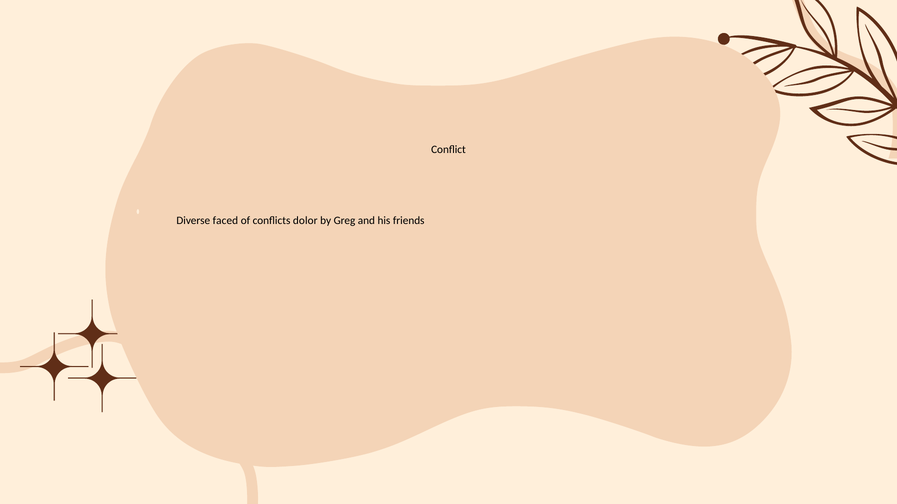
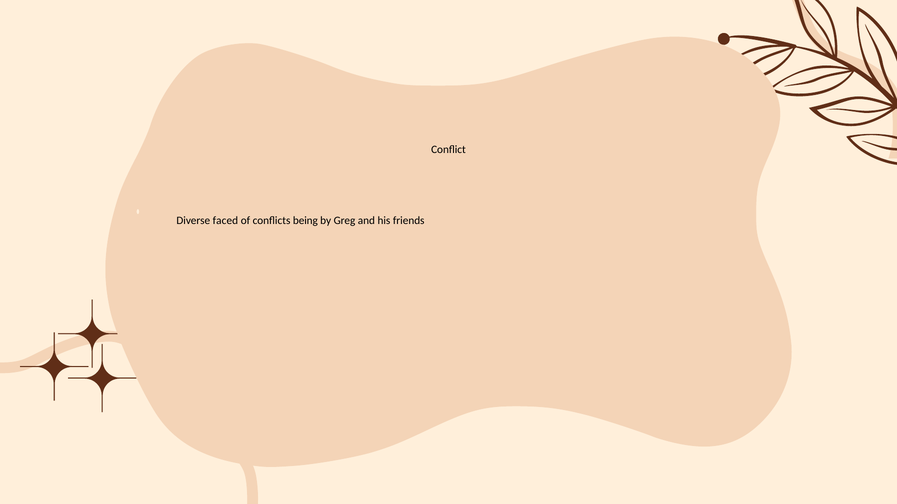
dolor: dolor -> being
